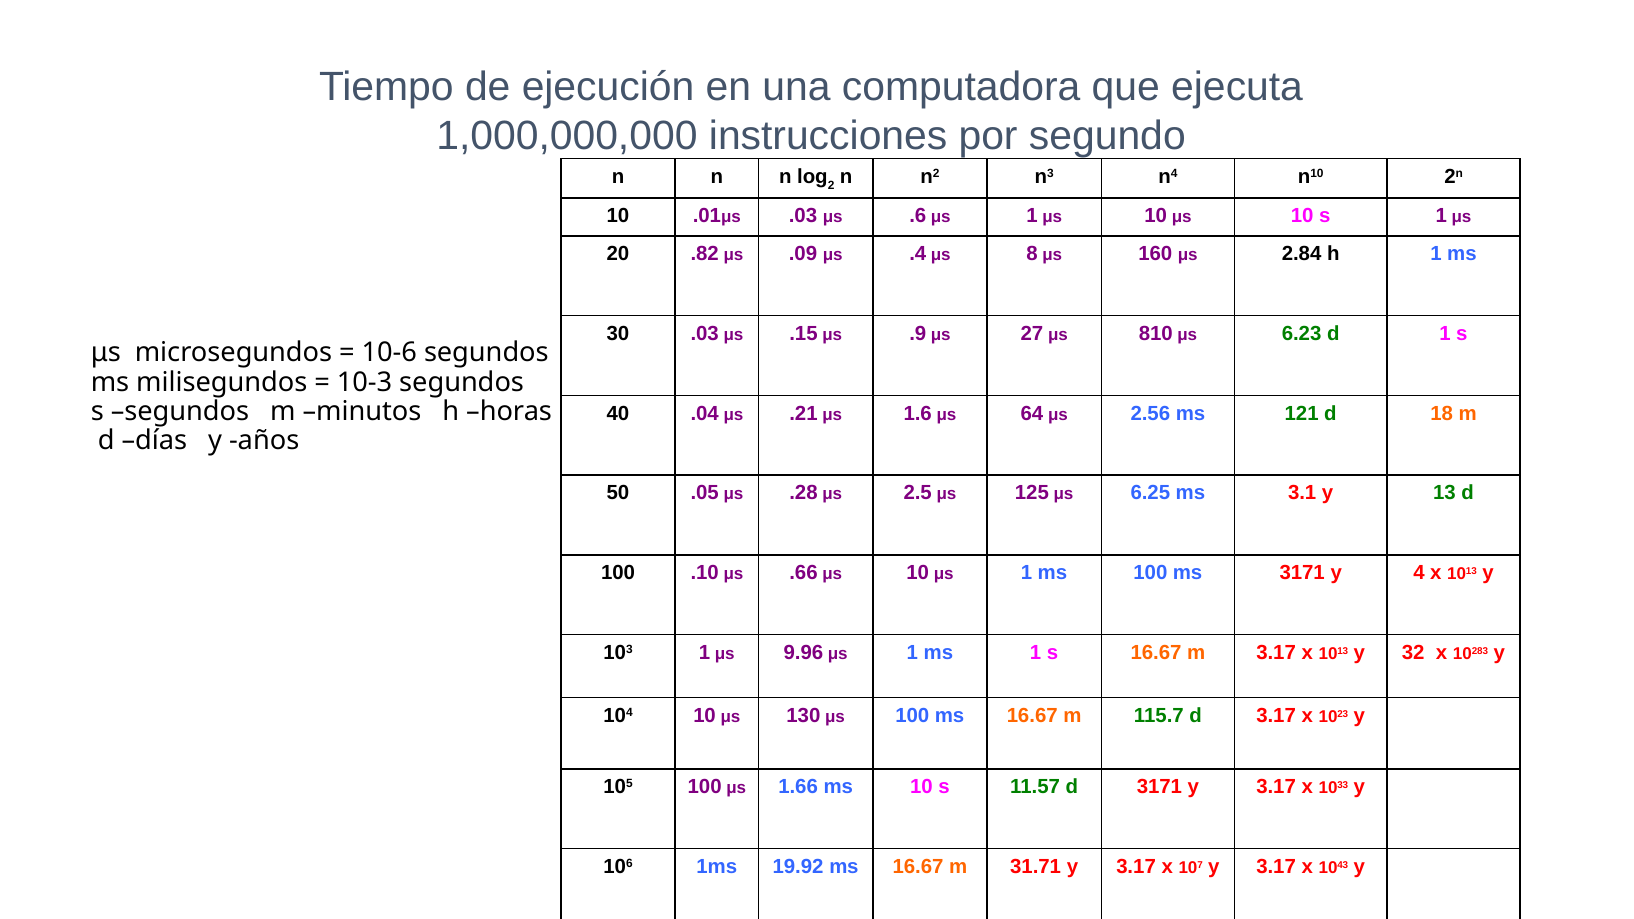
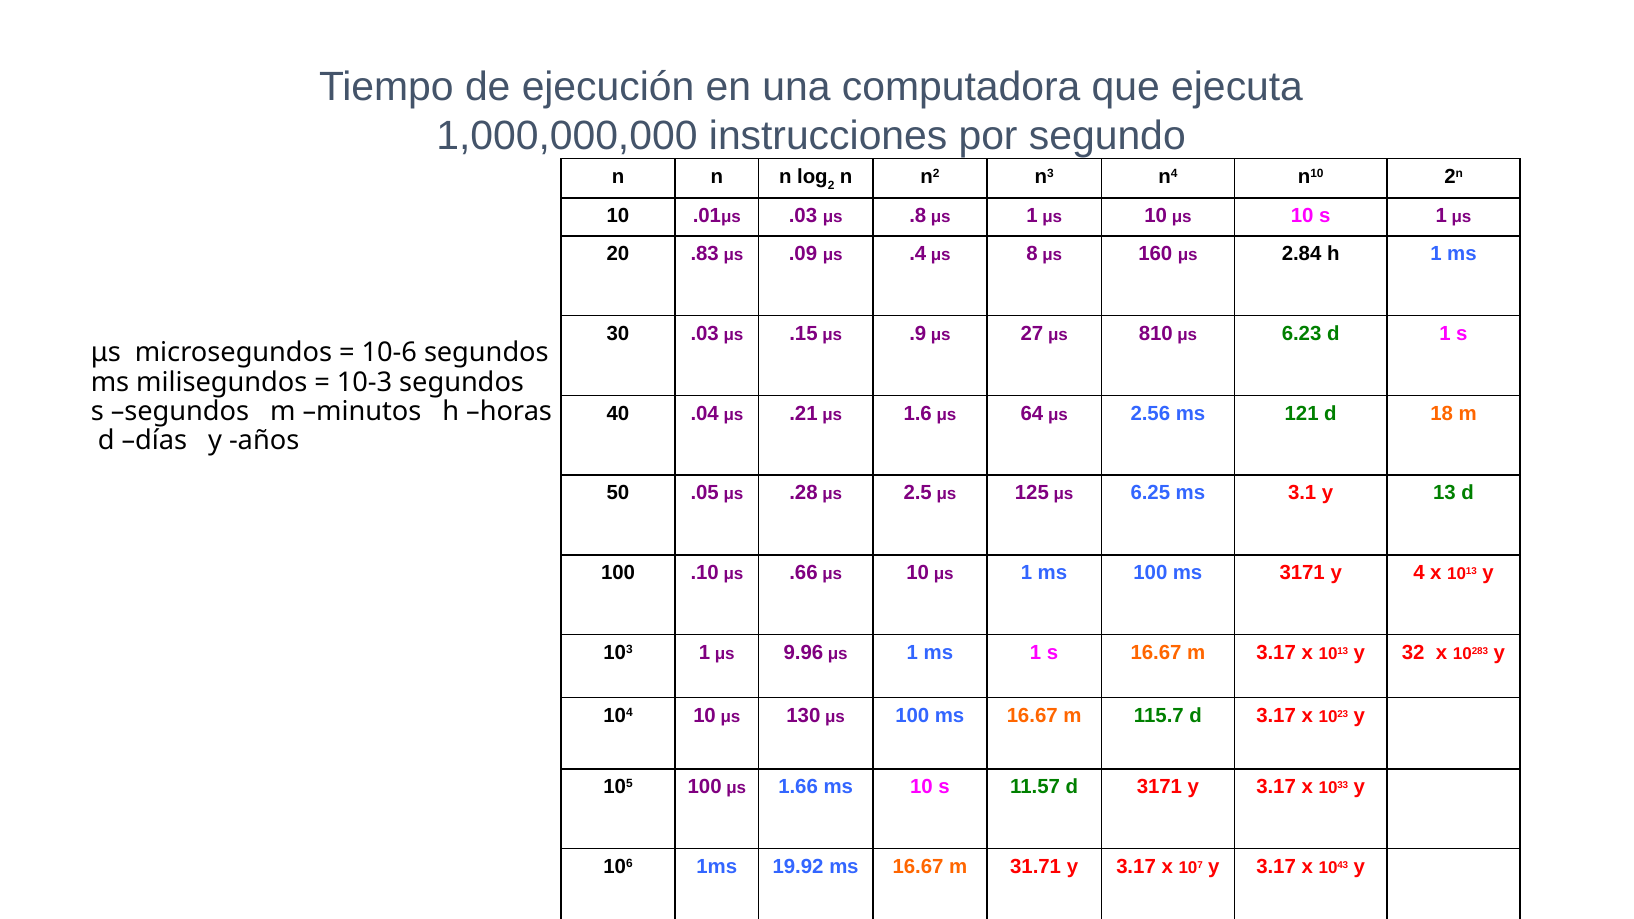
.6: .6 -> .8
.82: .82 -> .83
